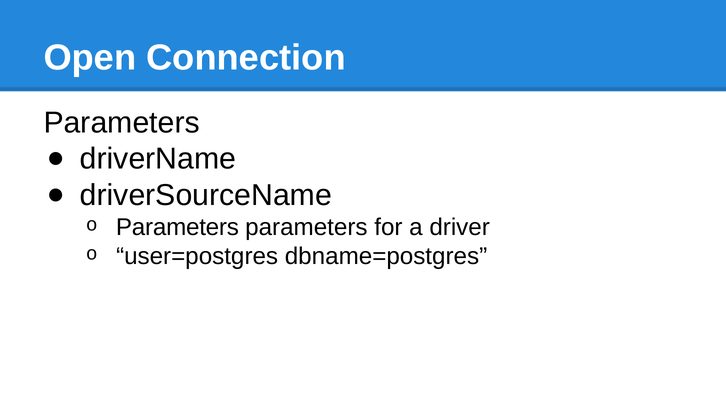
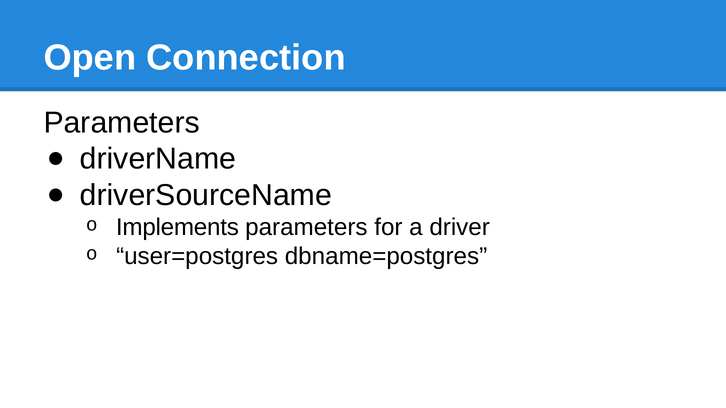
Parameters at (177, 228): Parameters -> Implements
